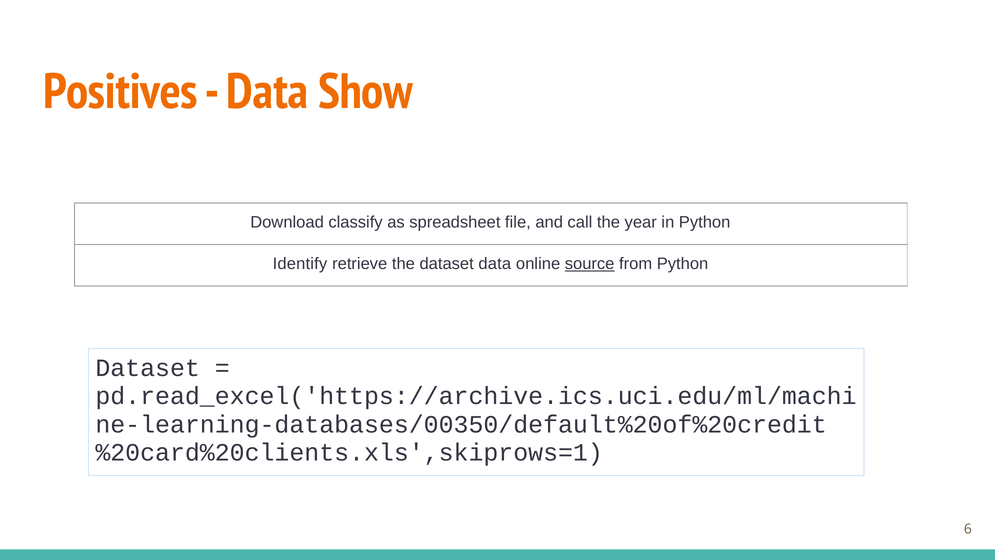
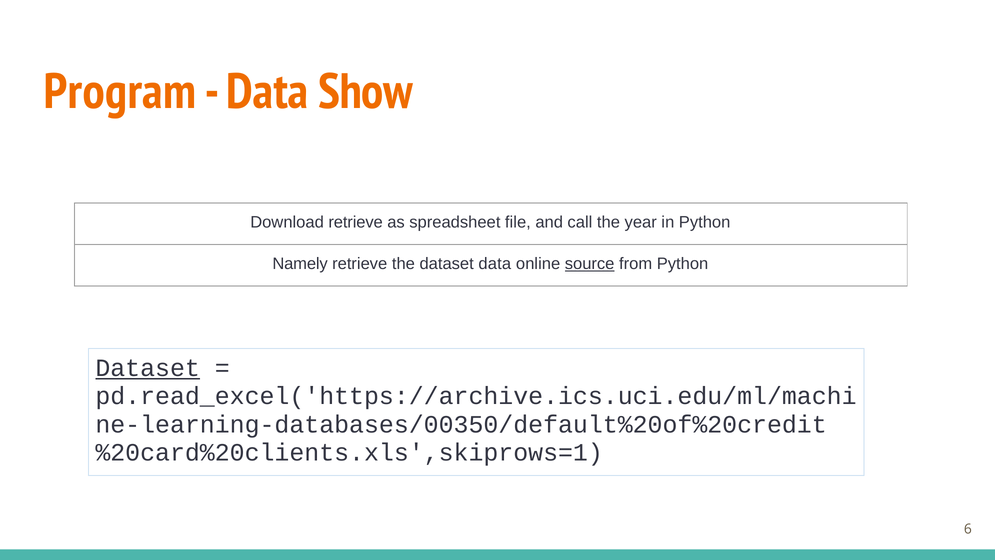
Positives: Positives -> Program
Download classify: classify -> retrieve
Identify: Identify -> Namely
Dataset at (148, 368) underline: none -> present
